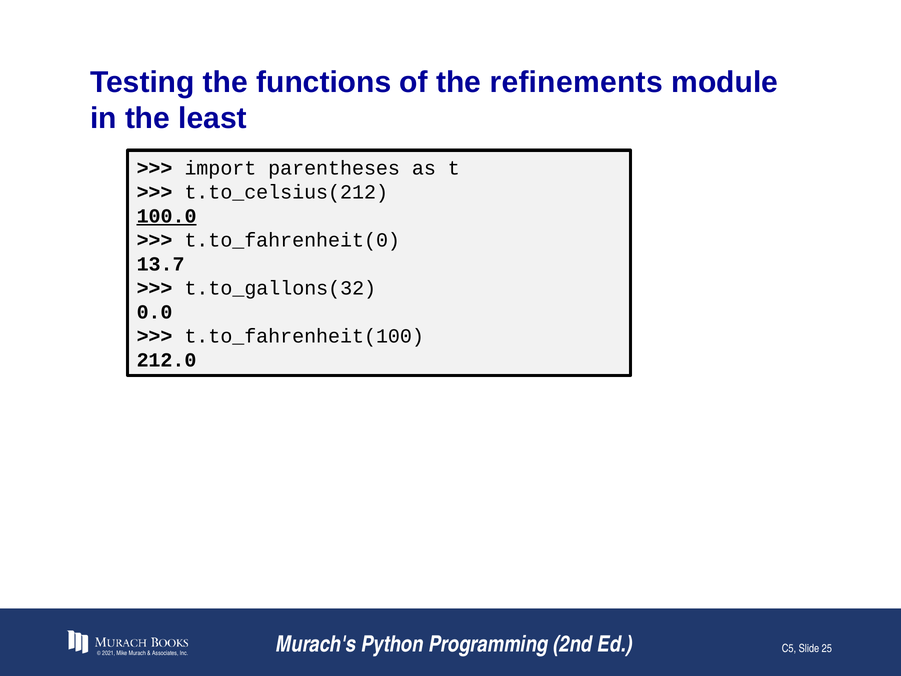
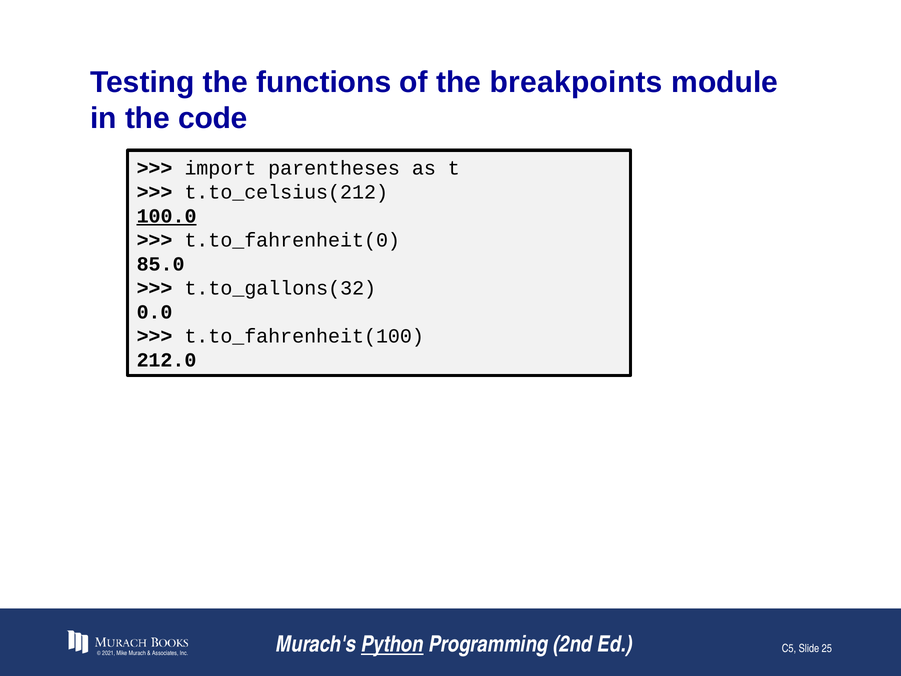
refinements: refinements -> breakpoints
least: least -> code
13.7: 13.7 -> 85.0
Python underline: none -> present
